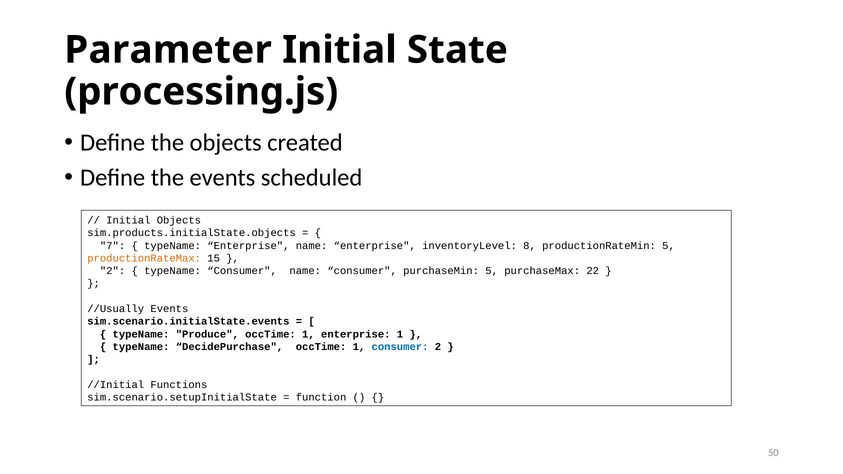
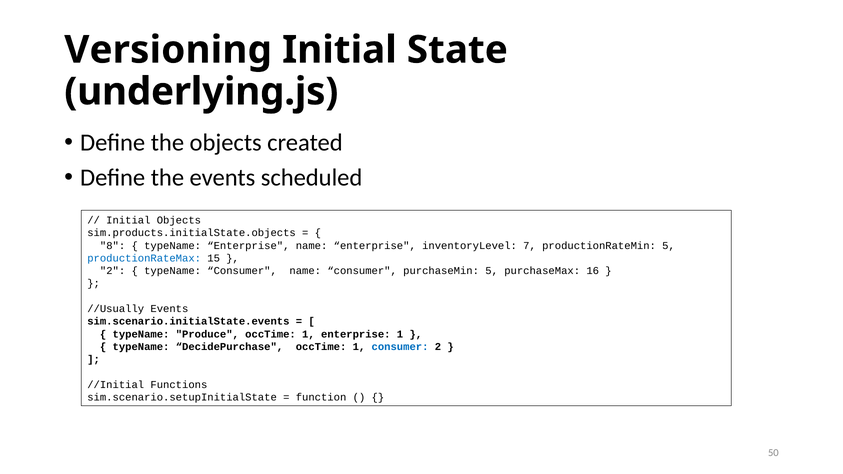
Parameter: Parameter -> Versioning
processing.js: processing.js -> underlying.js
7: 7 -> 8
8: 8 -> 7
productionRateMax colour: orange -> blue
22: 22 -> 16
